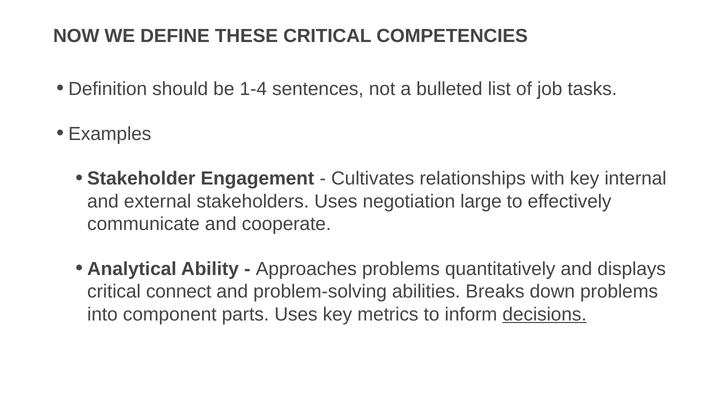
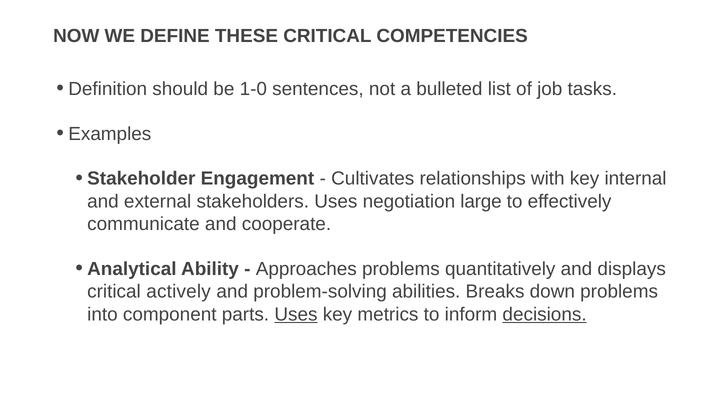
1-4: 1-4 -> 1-0
connect: connect -> actively
Uses at (296, 314) underline: none -> present
